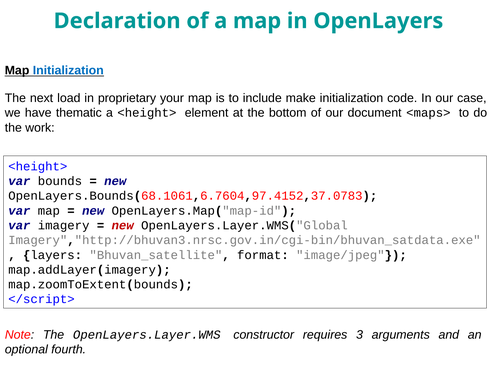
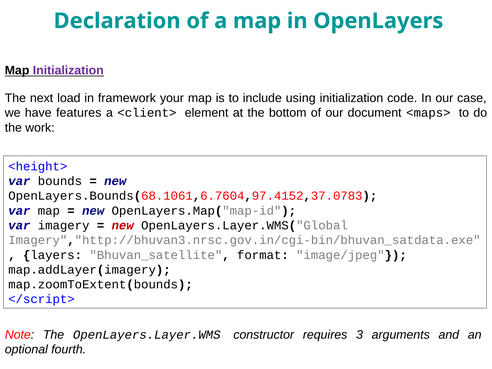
Initialization at (68, 71) colour: blue -> purple
proprietary: proprietary -> framework
make: make -> using
thematic: thematic -> features
a <height>: <height> -> <client>
